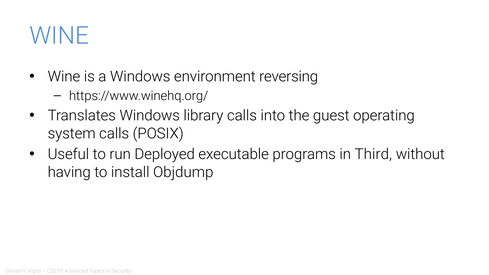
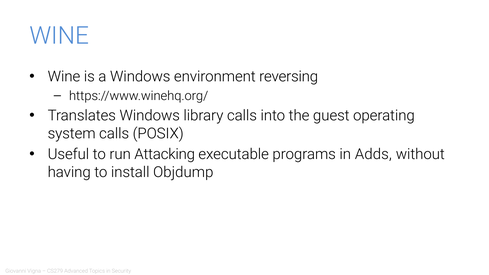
Deployed: Deployed -> Attacking
Third: Third -> Adds
